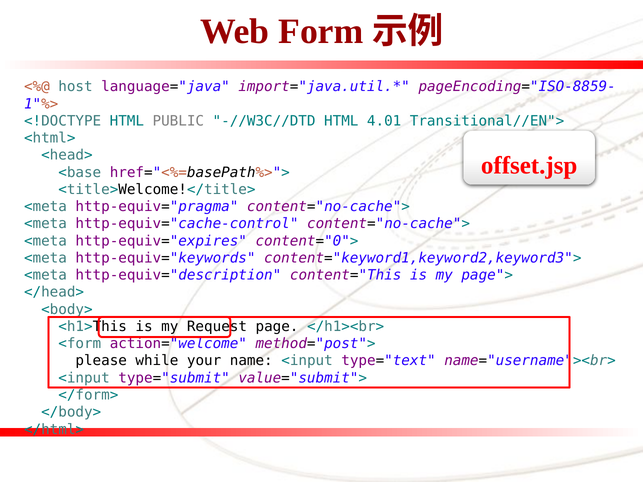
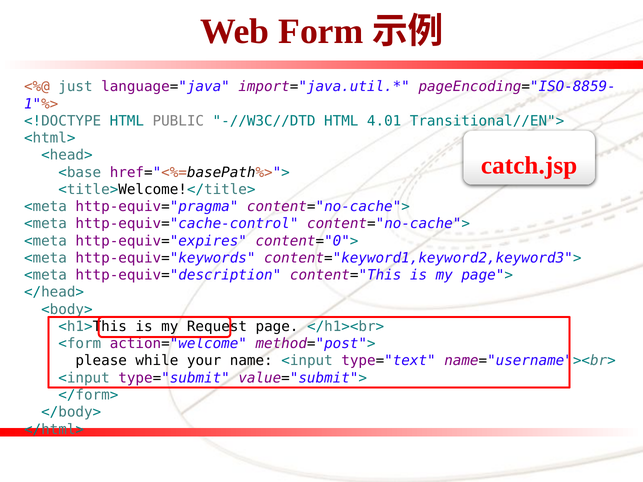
host: host -> just
offset.jsp: offset.jsp -> catch.jsp
